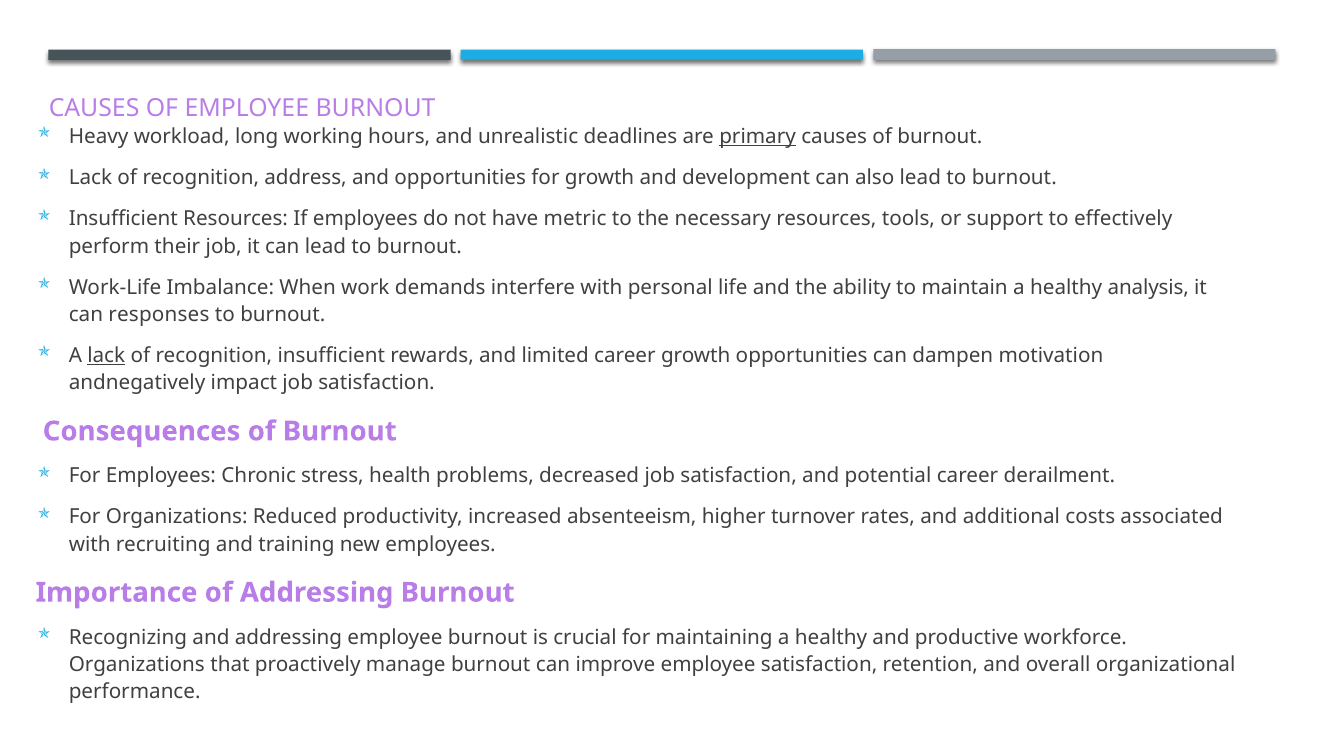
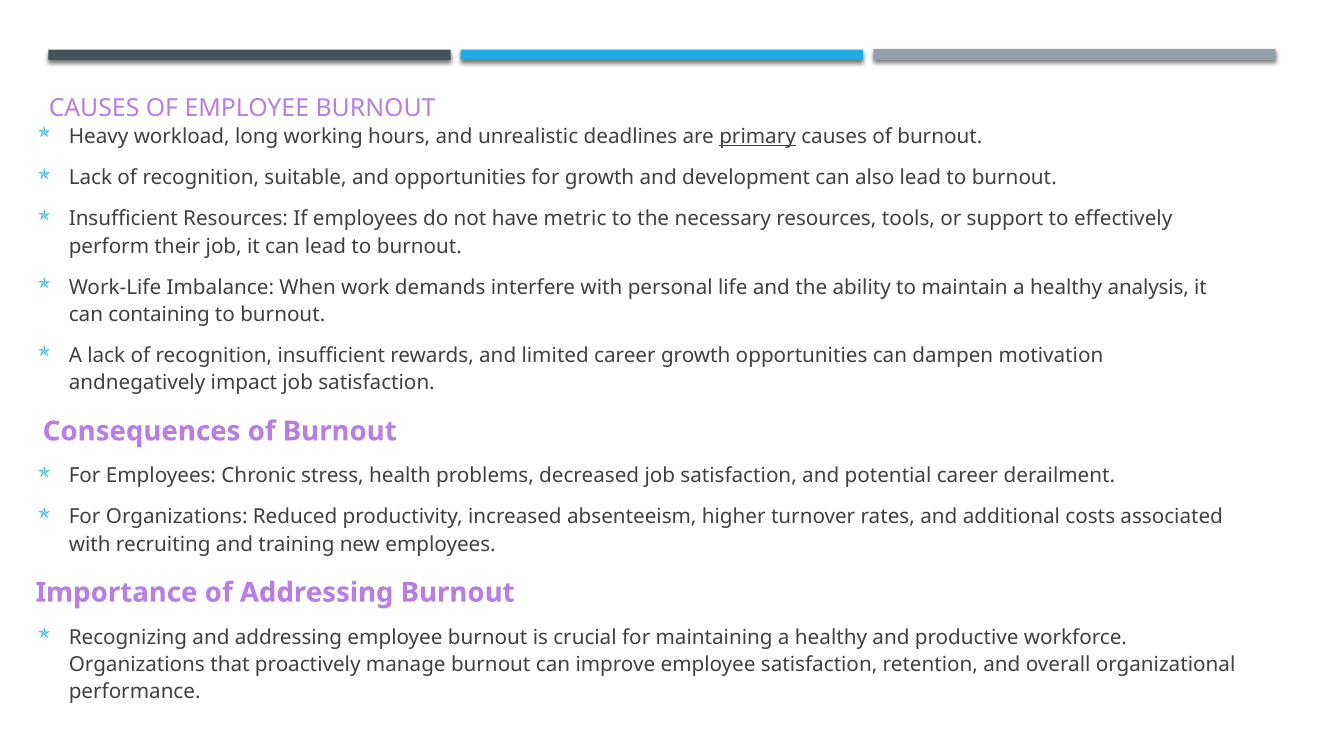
address: address -> suitable
responses: responses -> containing
lack at (106, 356) underline: present -> none
